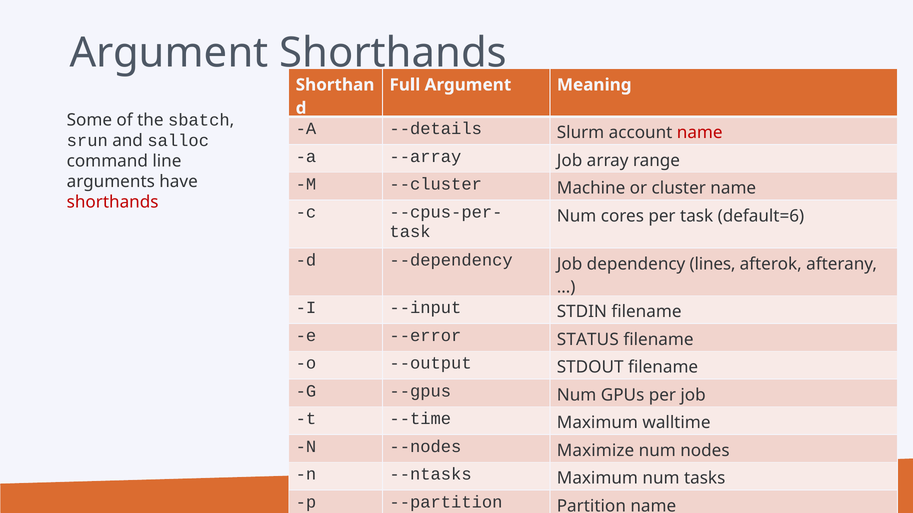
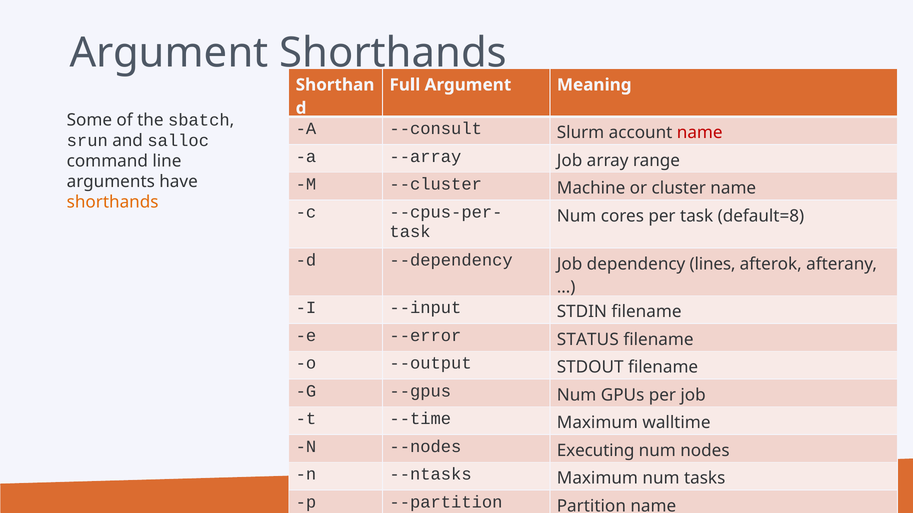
--details: --details -> --consult
shorthands at (113, 202) colour: red -> orange
default=6: default=6 -> default=8
Maximize: Maximize -> Executing
